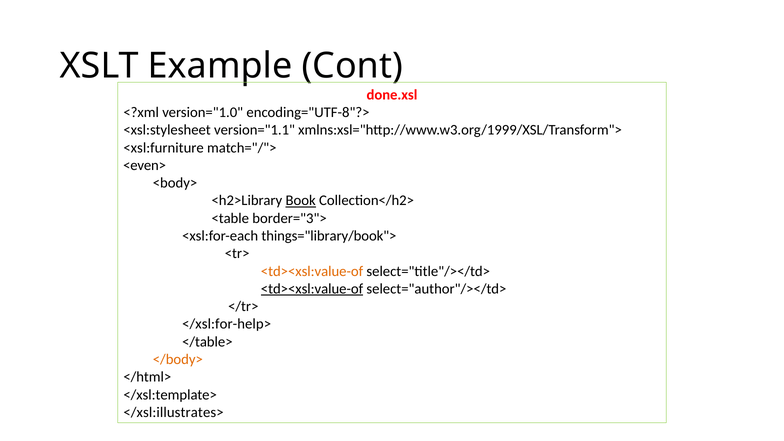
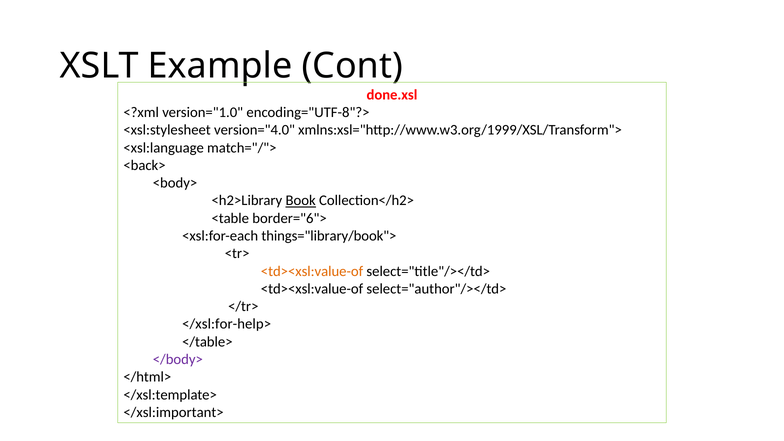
version="1.1: version="1.1 -> version="4.0
<xsl:furniture: <xsl:furniture -> <xsl:language
<even>: <even> -> <back>
border="3">: border="3"> -> border="6">
<td><xsl:value-of at (312, 289) underline: present -> none
</body> colour: orange -> purple
</xsl:illustrates>: </xsl:illustrates> -> </xsl:important>
